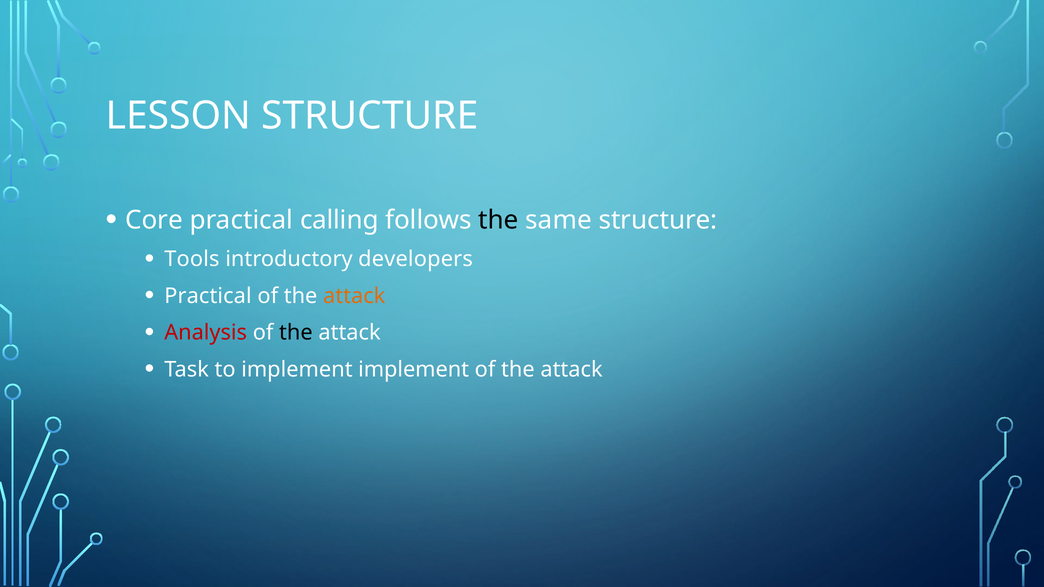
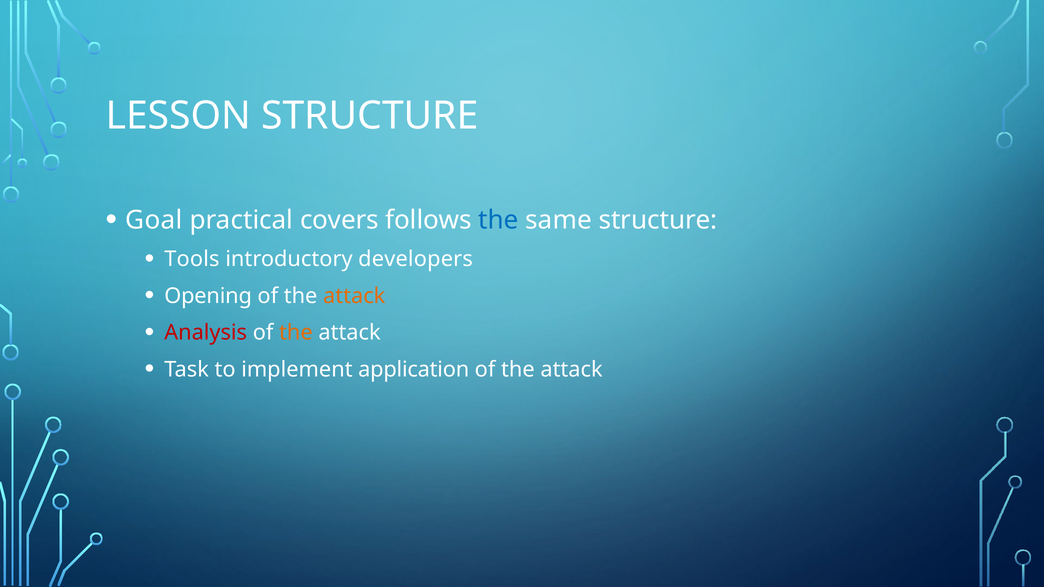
Core: Core -> Goal
calling: calling -> covers
the at (499, 220) colour: black -> blue
Practical at (208, 296): Practical -> Opening
the at (296, 333) colour: black -> orange
implement implement: implement -> application
